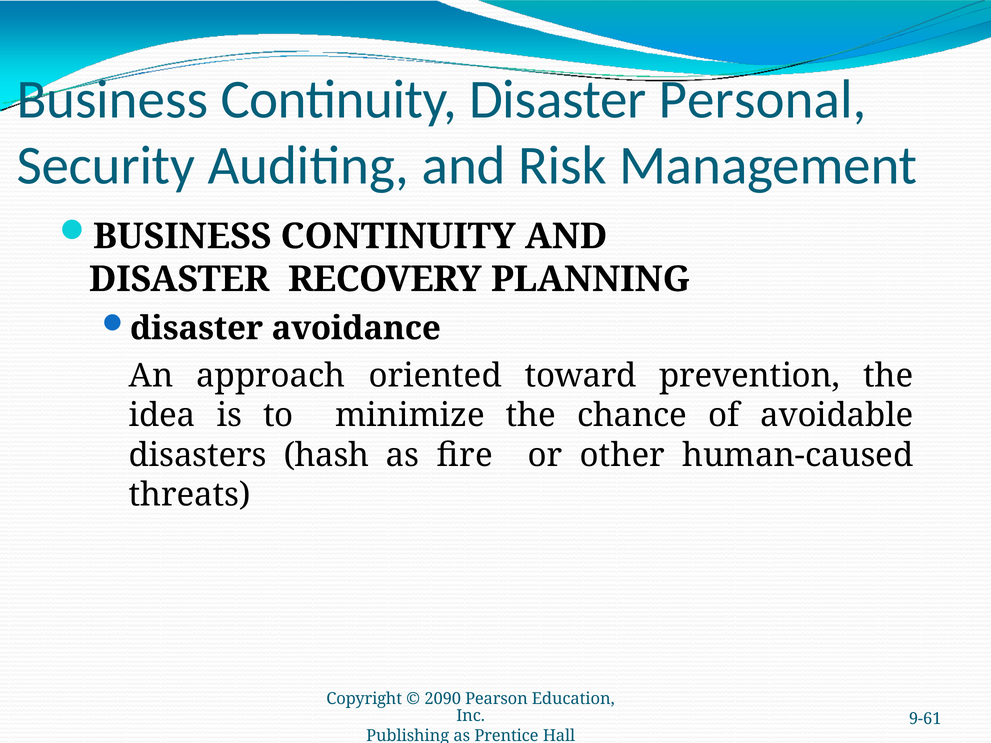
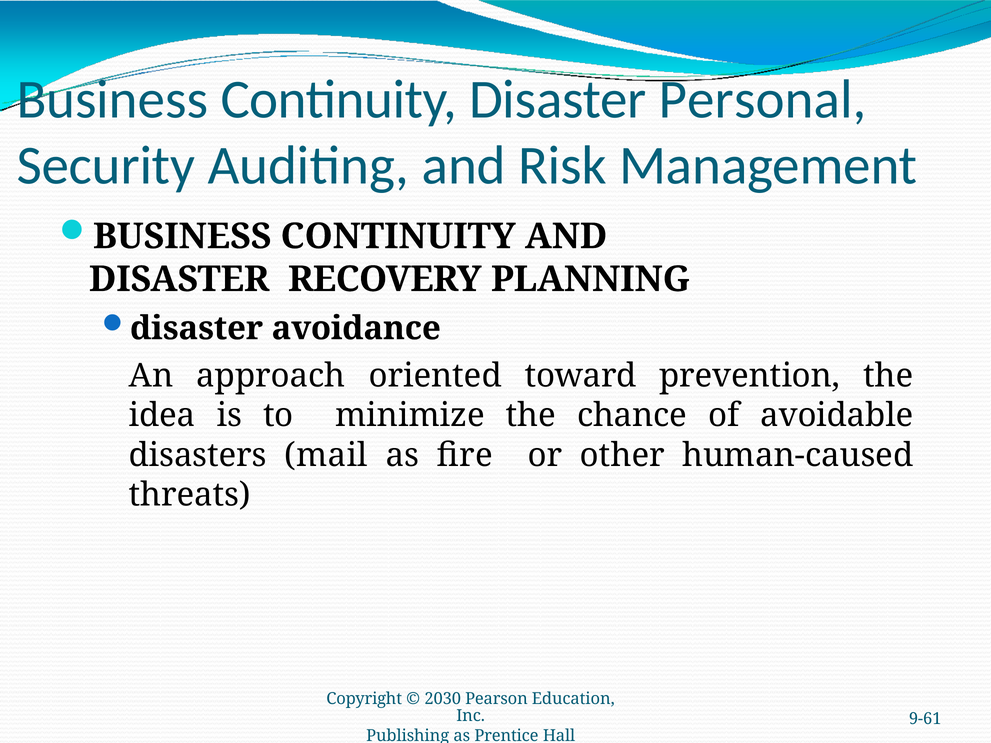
hash: hash -> mail
2090: 2090 -> 2030
